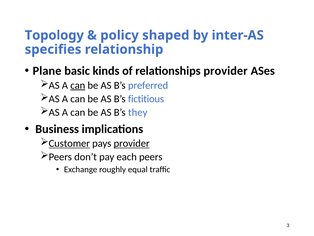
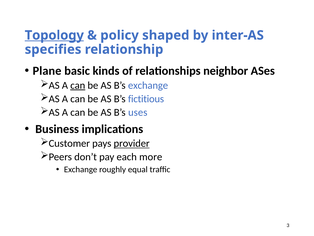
Topology underline: none -> present
relationships provider: provider -> neighbor
B’s preferred: preferred -> exchange
they: they -> uses
Customer underline: present -> none
each peers: peers -> more
